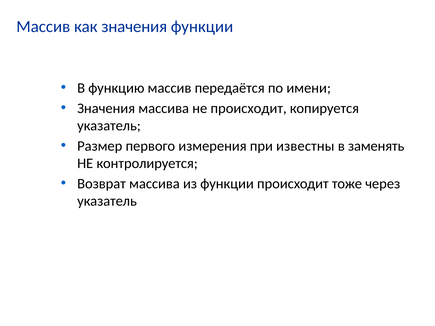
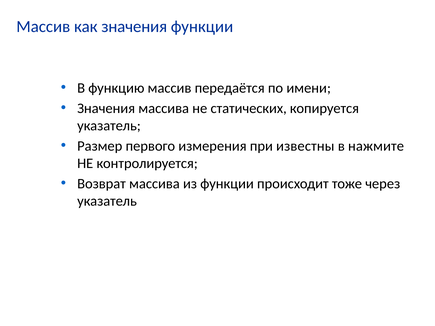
не происходит: происходит -> статических
заменять: заменять -> нажмите
